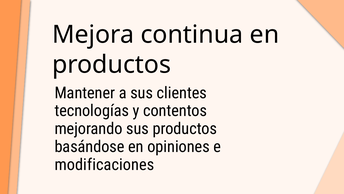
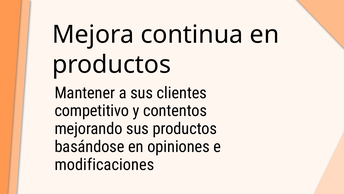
tecnologías: tecnologías -> competitivo
